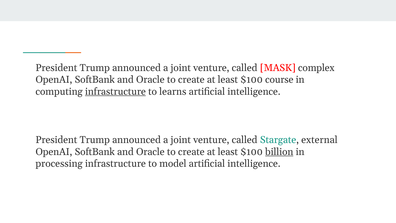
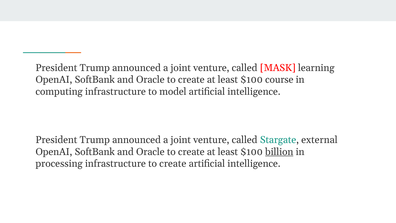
complex: complex -> learning
infrastructure at (115, 91) underline: present -> none
learns: learns -> model
infrastructure to model: model -> create
